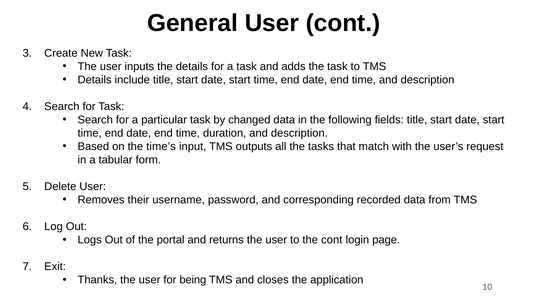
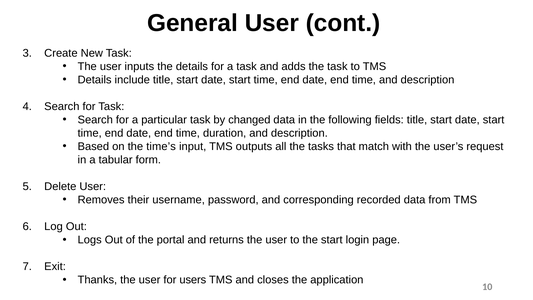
the cont: cont -> start
being: being -> users
